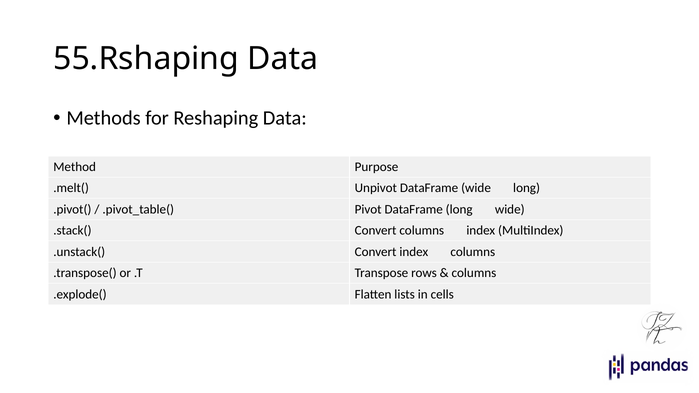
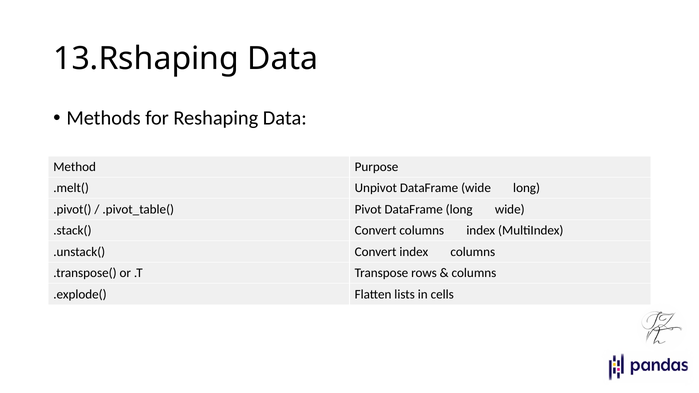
55.Rshaping: 55.Rshaping -> 13.Rshaping
